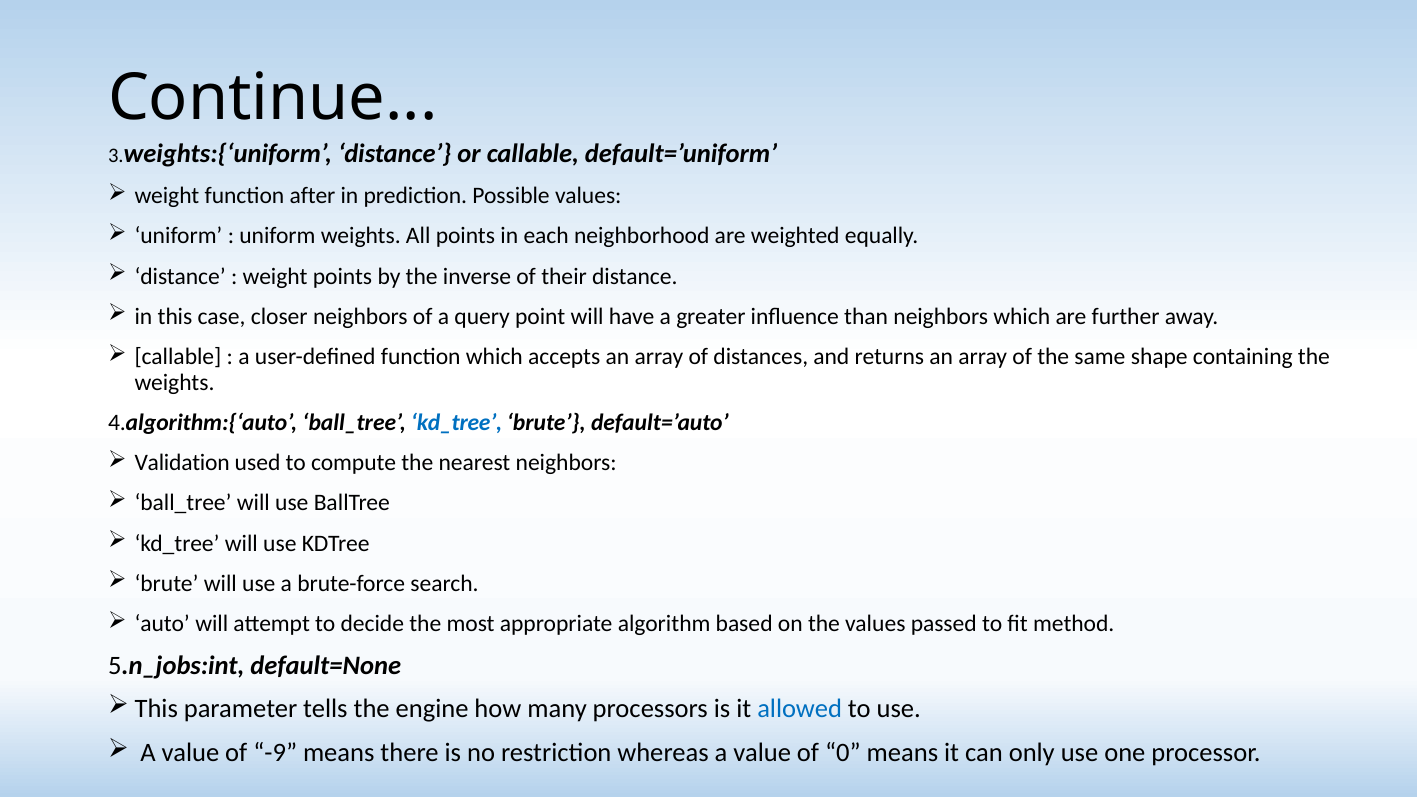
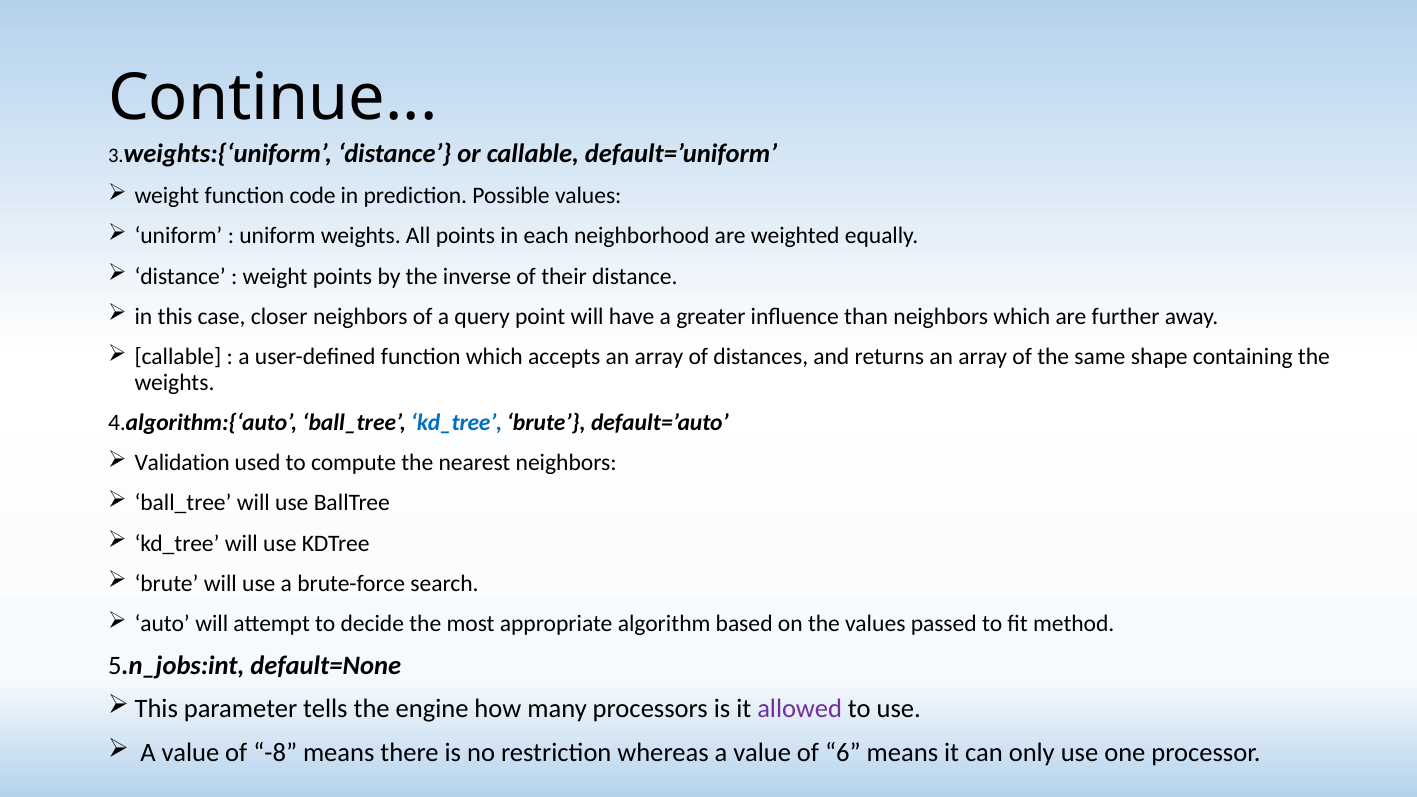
after: after -> code
allowed colour: blue -> purple
-9: -9 -> -8
0: 0 -> 6
